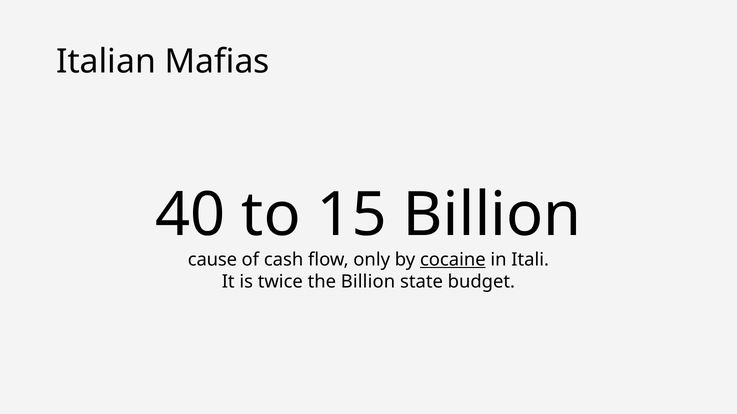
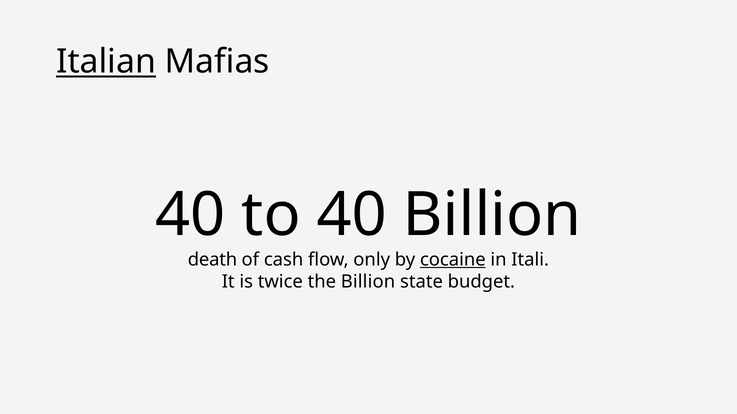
Italian underline: none -> present
to 15: 15 -> 40
cause: cause -> death
